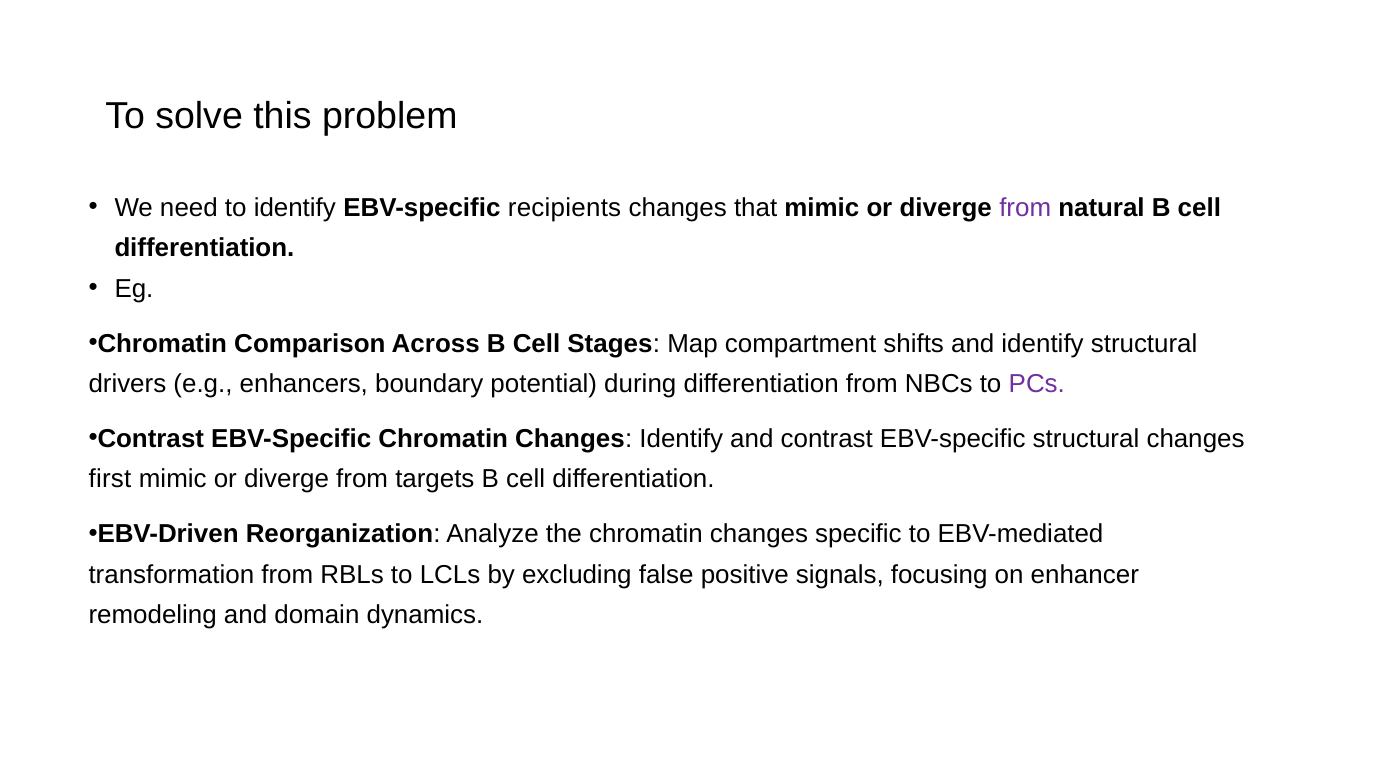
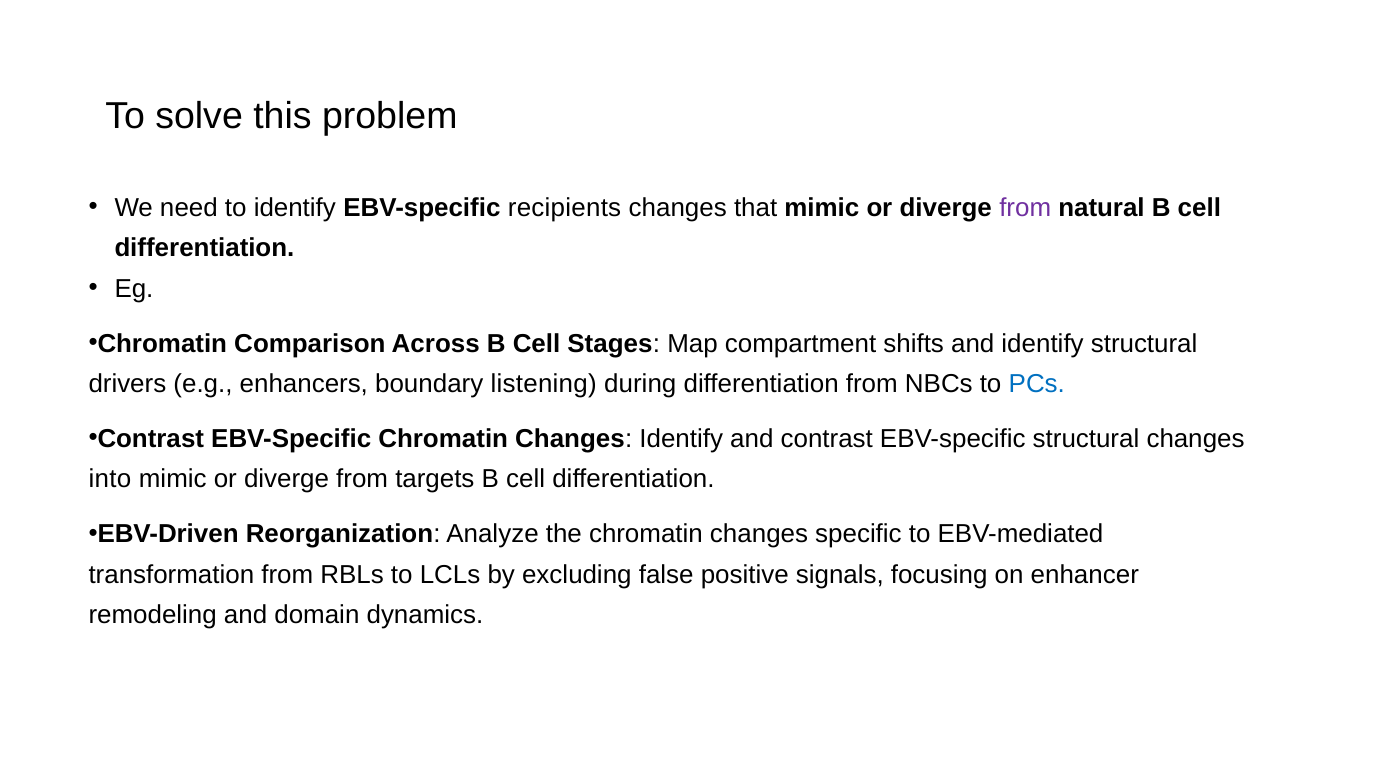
potential: potential -> listening
PCs colour: purple -> blue
first: first -> into
